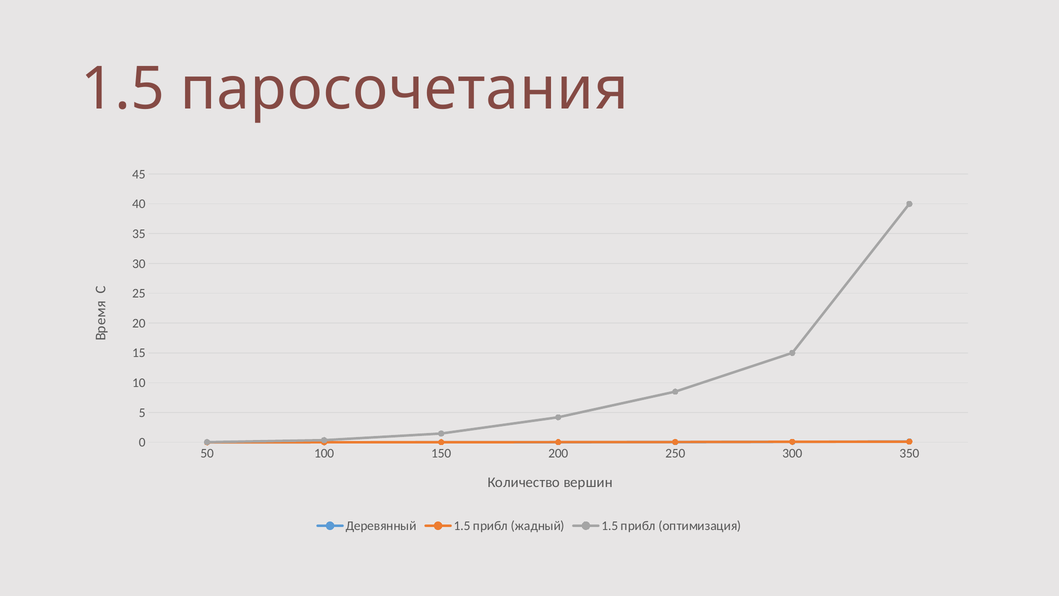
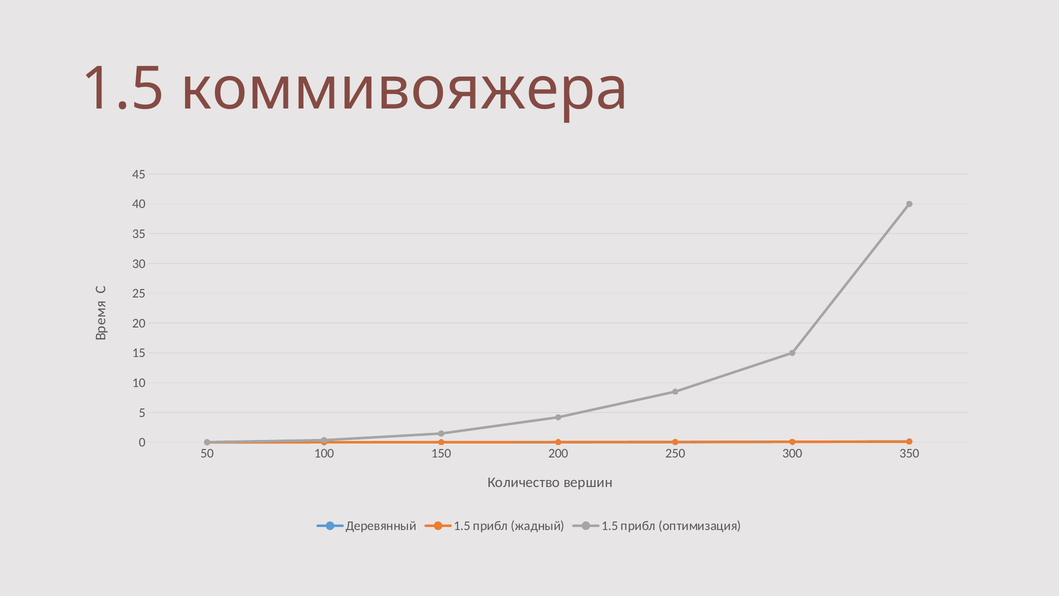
паросочетания: паросочетания -> коммивояжера
